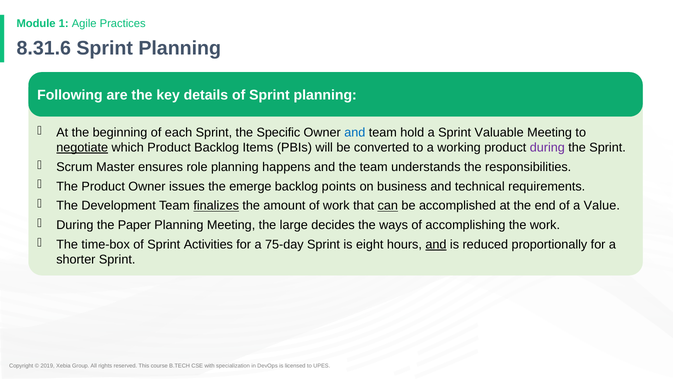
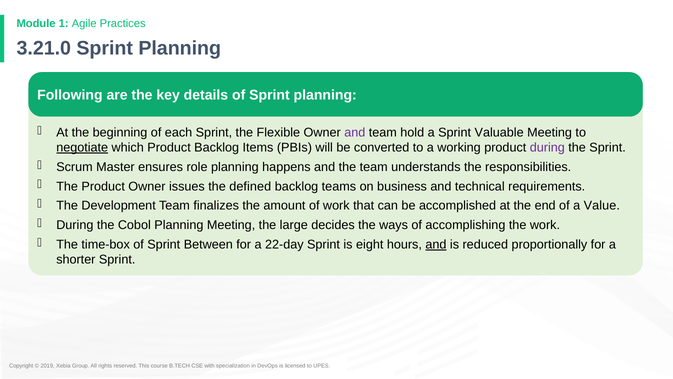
8.31.6: 8.31.6 -> 3.21.0
Specific: Specific -> Flexible
and at (355, 132) colour: blue -> purple
emerge: emerge -> defined
points: points -> teams
finalizes underline: present -> none
can underline: present -> none
Paper: Paper -> Cobol
Activities: Activities -> Between
75-day: 75-day -> 22-day
